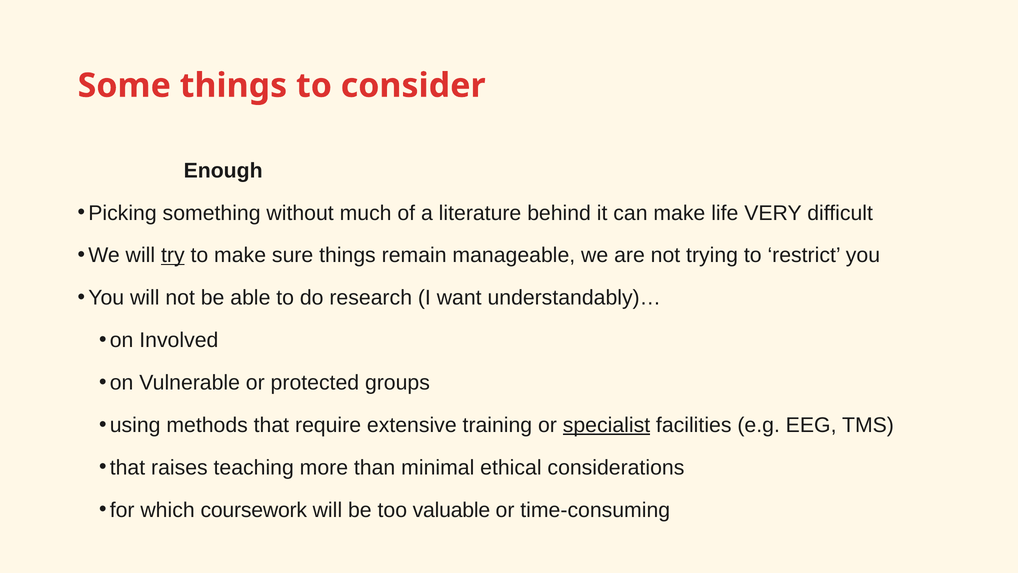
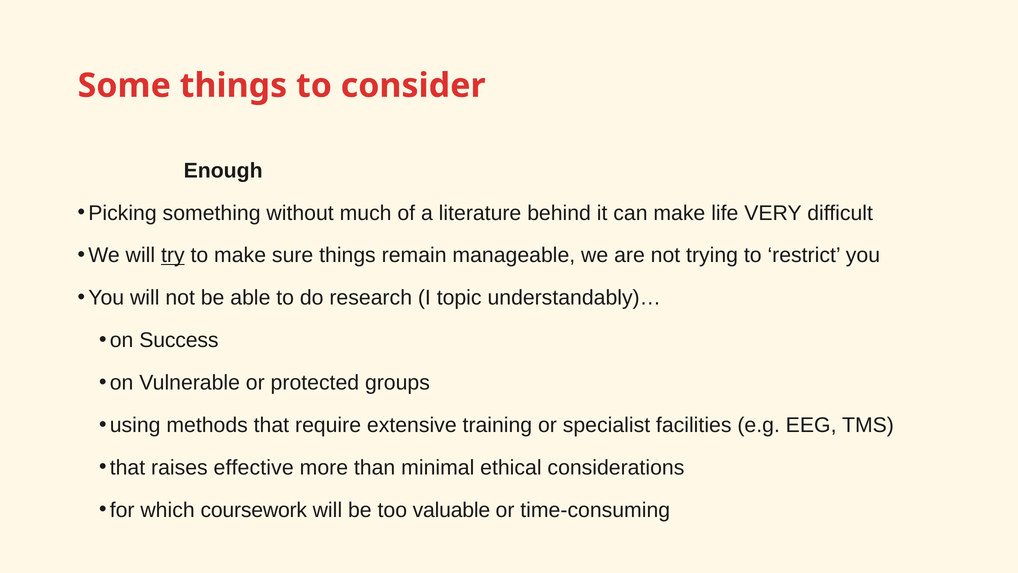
want: want -> topic
Involved: Involved -> Success
specialist underline: present -> none
teaching: teaching -> effective
